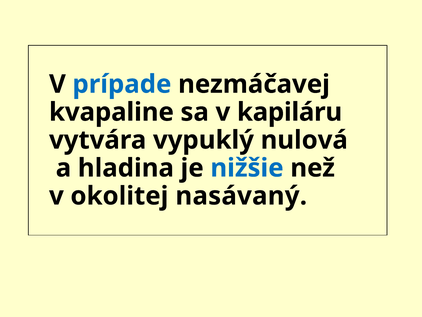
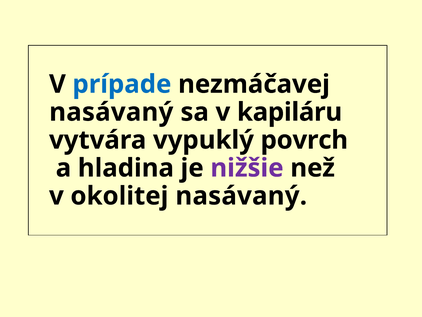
kvapaline at (111, 112): kvapaline -> nasávaný
nulová: nulová -> povrch
nižšie colour: blue -> purple
